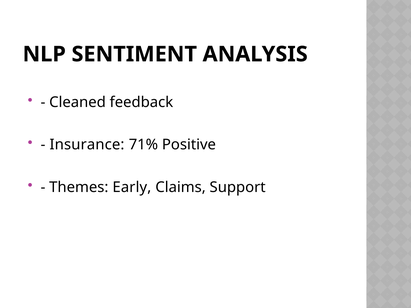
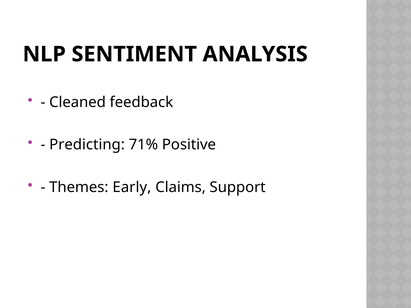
Insurance: Insurance -> Predicting
